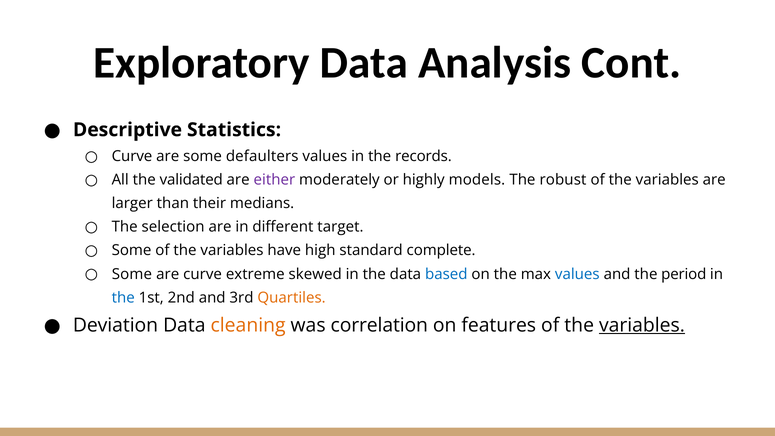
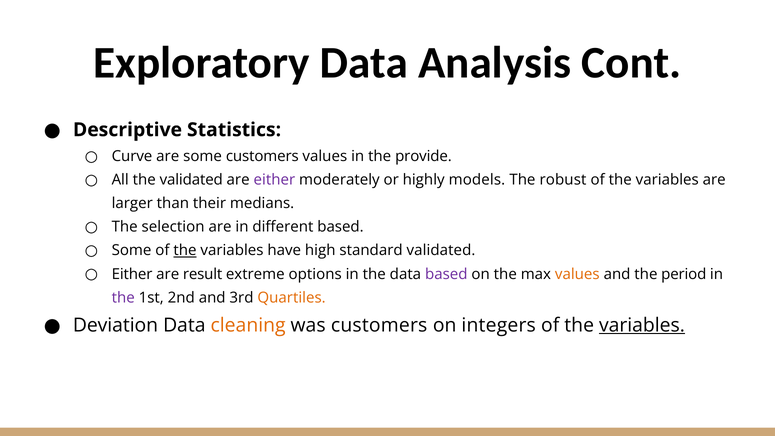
some defaulters: defaulters -> customers
records: records -> provide
different target: target -> based
the at (185, 250) underline: none -> present
standard complete: complete -> validated
Some at (132, 274): Some -> Either
are curve: curve -> result
skewed: skewed -> options
based at (446, 274) colour: blue -> purple
values at (577, 274) colour: blue -> orange
the at (123, 298) colour: blue -> purple
was correlation: correlation -> customers
features: features -> integers
